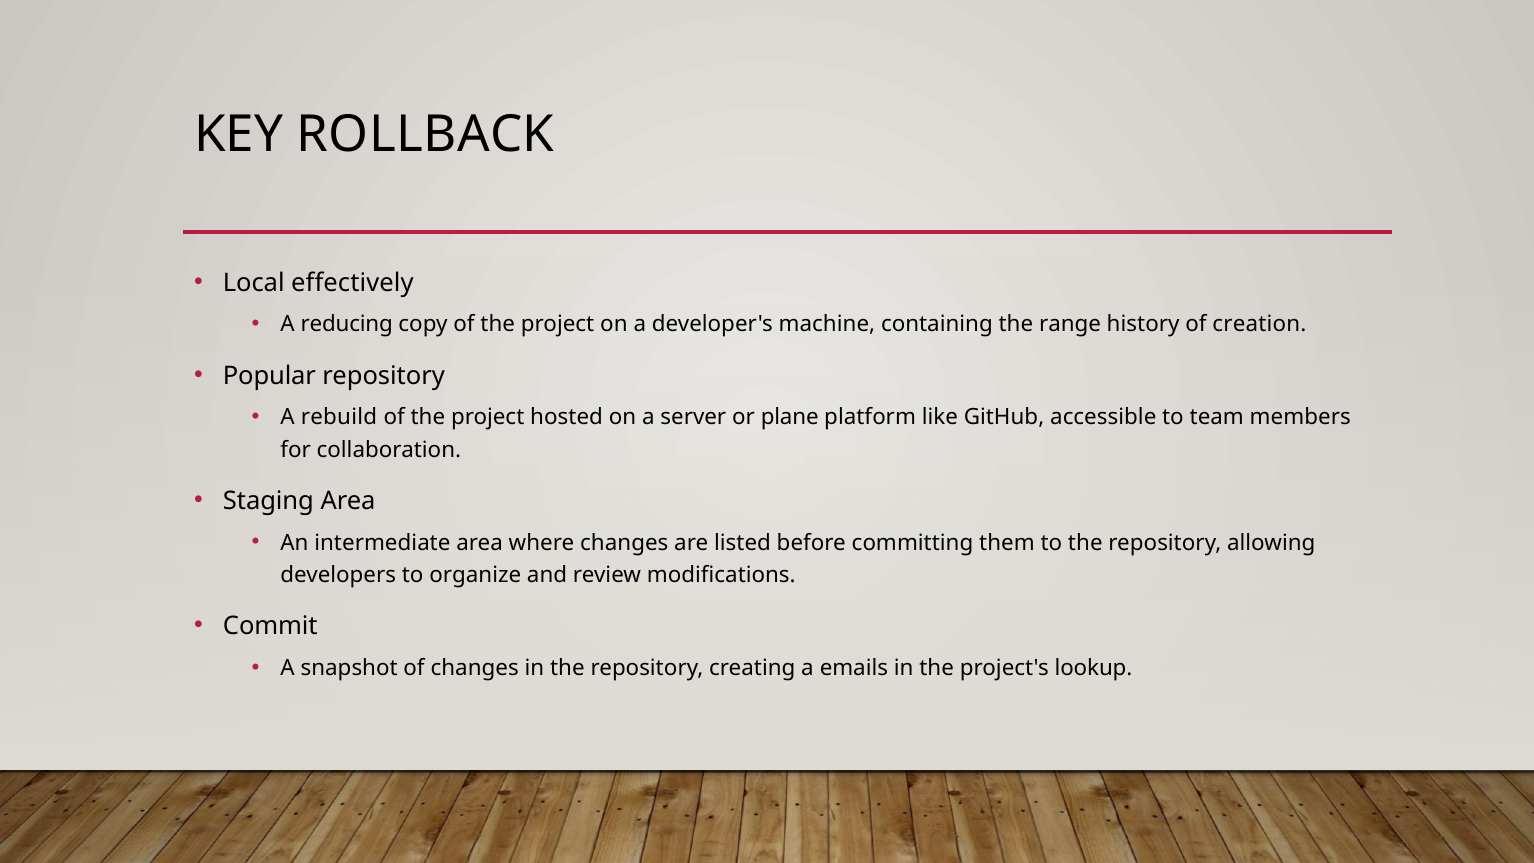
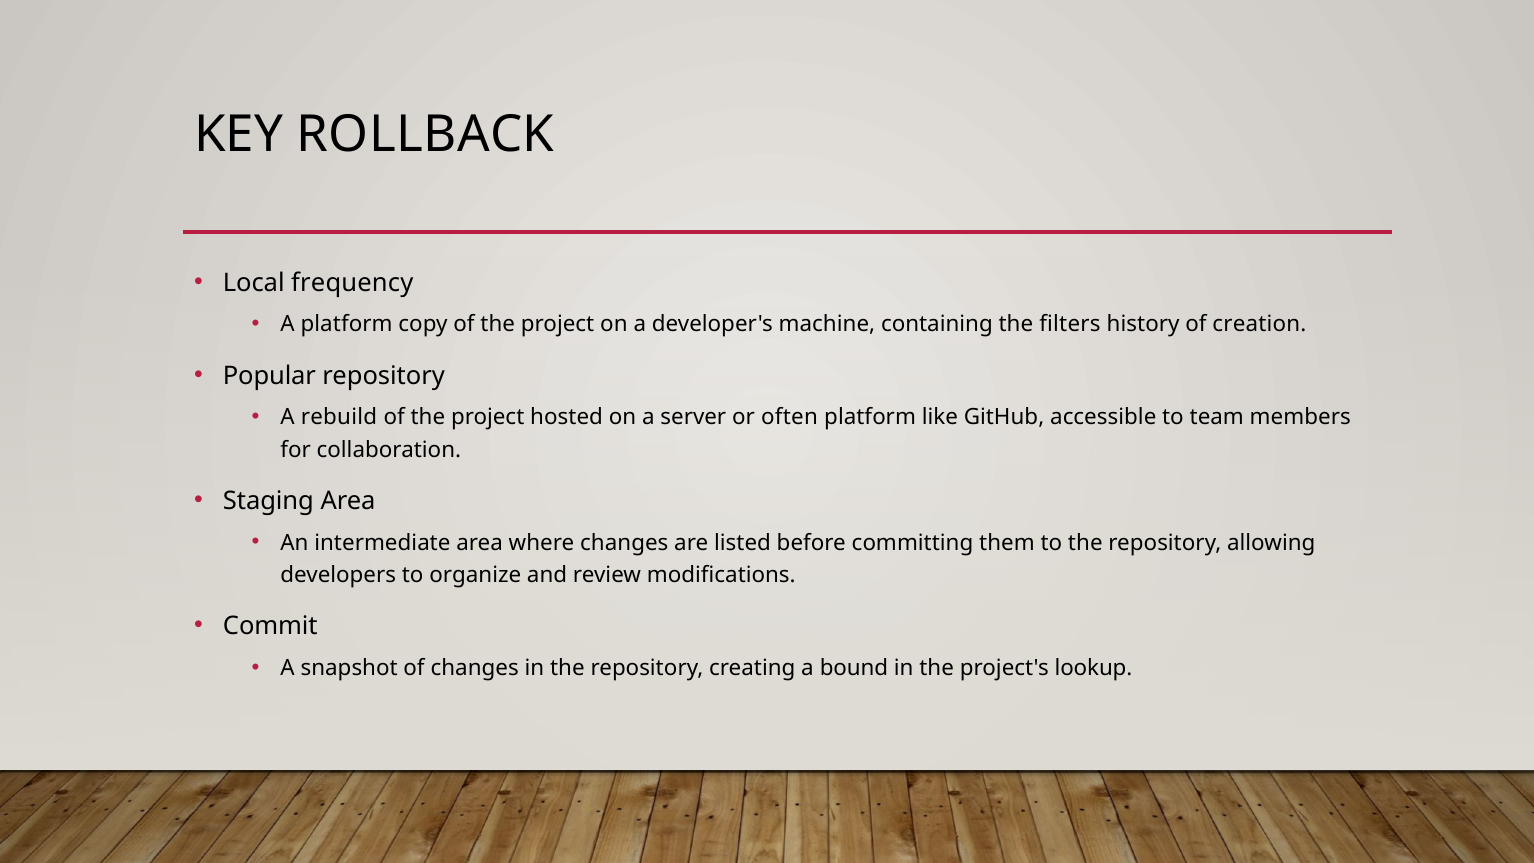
effectively: effectively -> frequency
A reducing: reducing -> platform
range: range -> filters
plane: plane -> often
emails: emails -> bound
